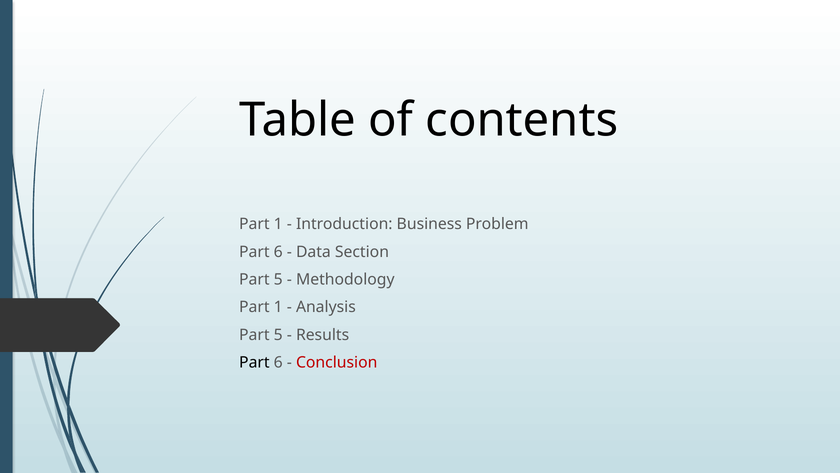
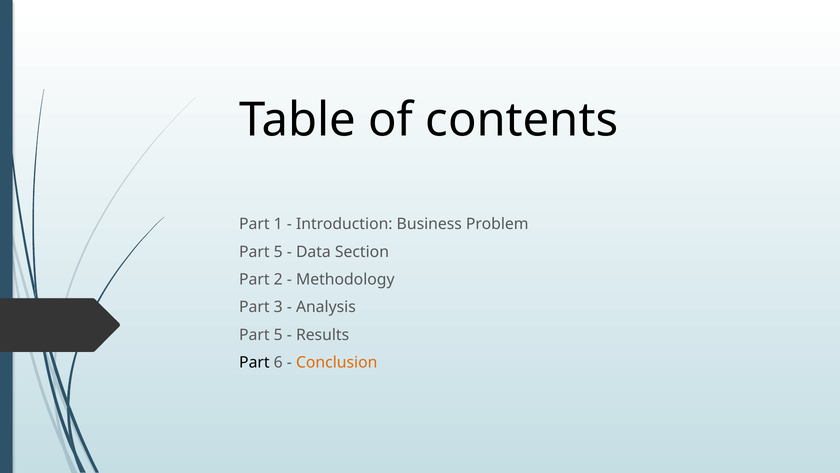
6 at (278, 252): 6 -> 5
5 at (278, 279): 5 -> 2
1 at (278, 307): 1 -> 3
Conclusion colour: red -> orange
